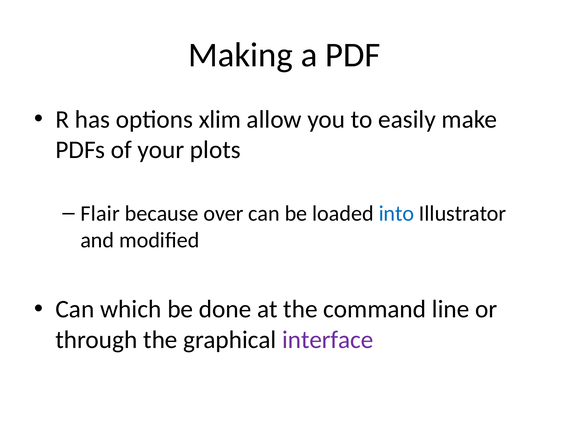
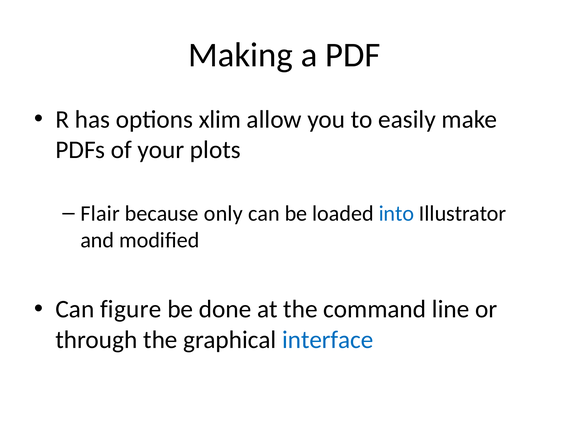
over: over -> only
which: which -> figure
interface colour: purple -> blue
